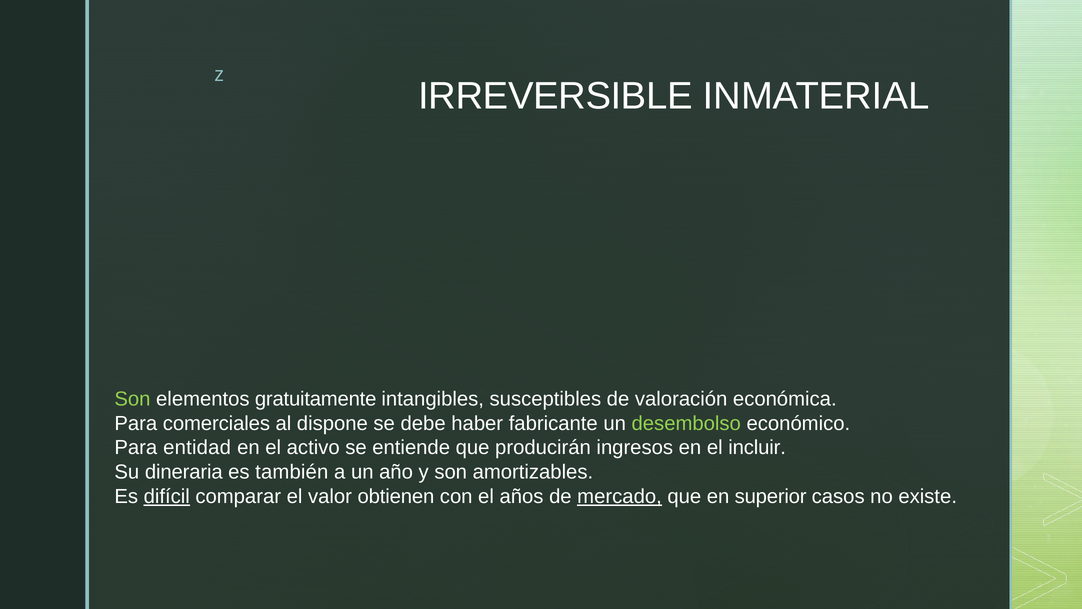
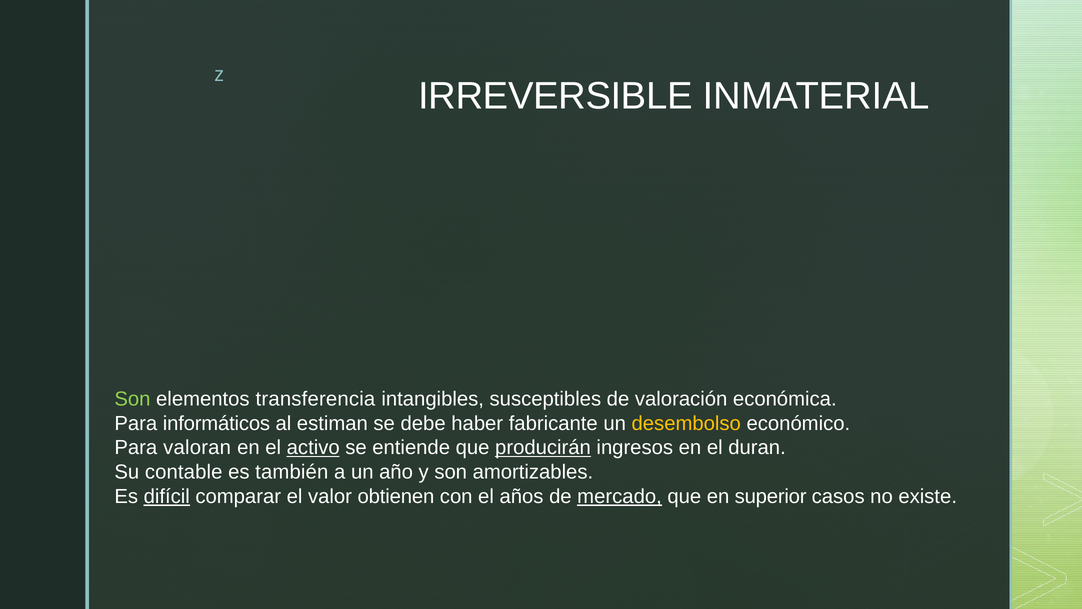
gratuitamente: gratuitamente -> transferencia
comerciales: comerciales -> informáticos
dispone: dispone -> estiman
desembolso colour: light green -> yellow
entidad: entidad -> valoran
activo underline: none -> present
producirán underline: none -> present
incluir: incluir -> duran
dineraria: dineraria -> contable
